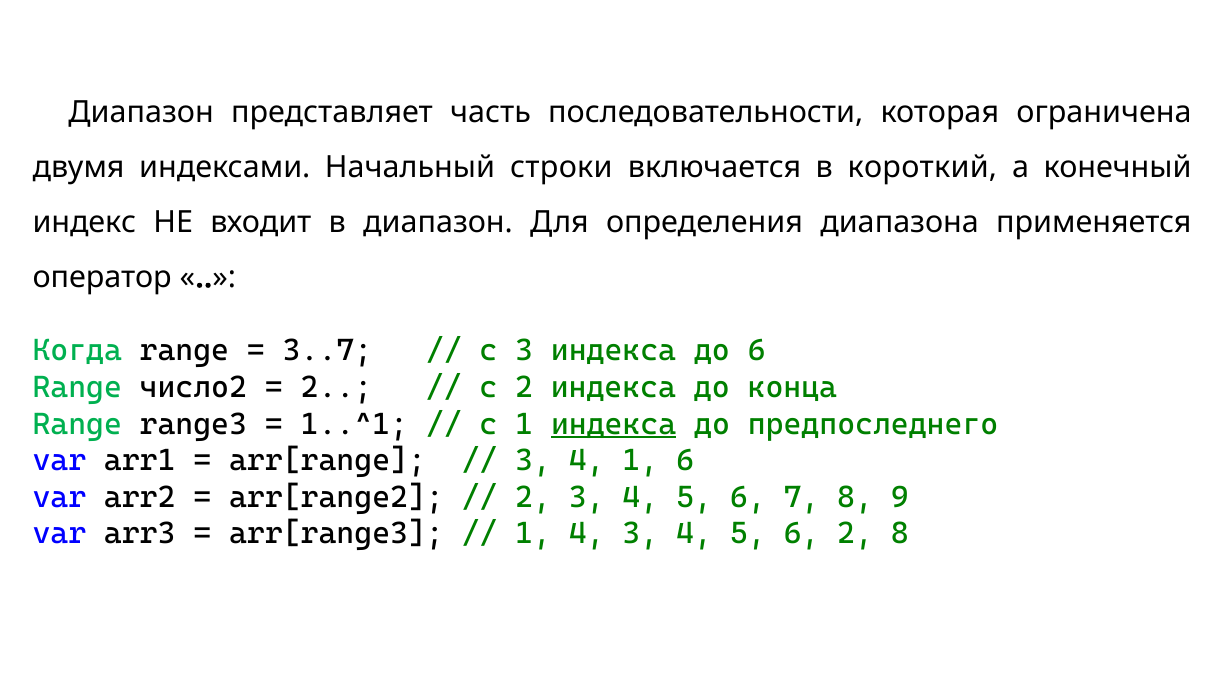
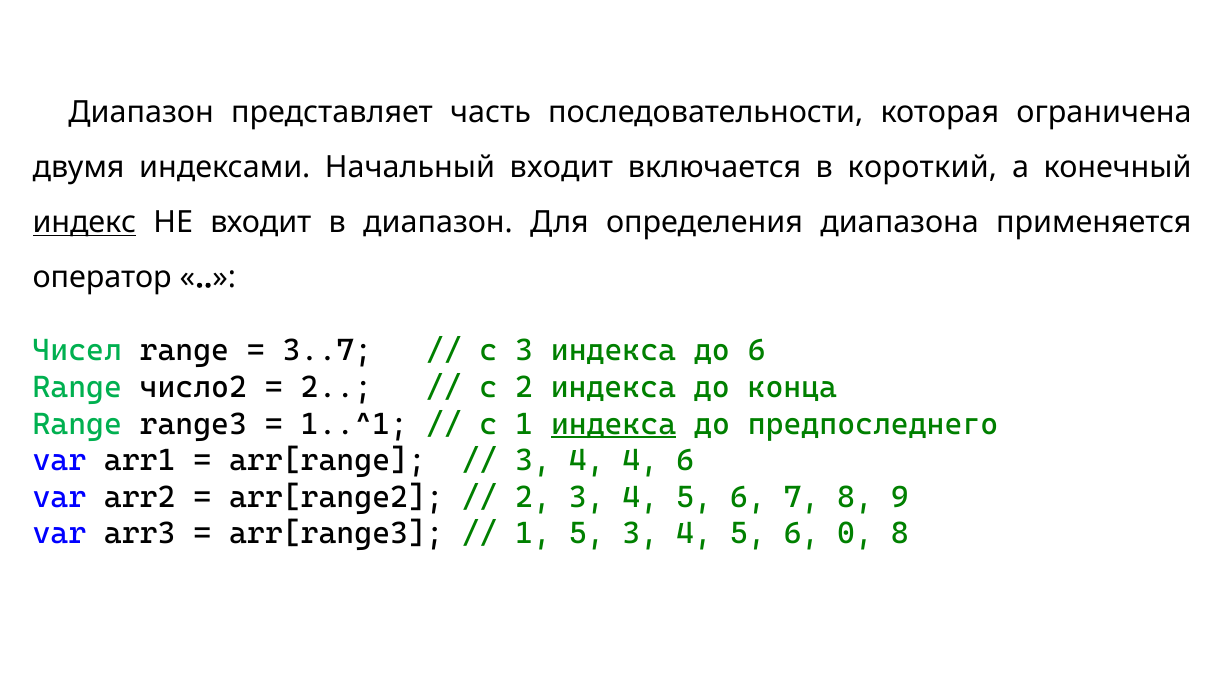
Начальный строки: строки -> входит
индекс underline: none -> present
Когда: Когда -> Чисел
4 1: 1 -> 4
1 4: 4 -> 5
6 2: 2 -> 0
